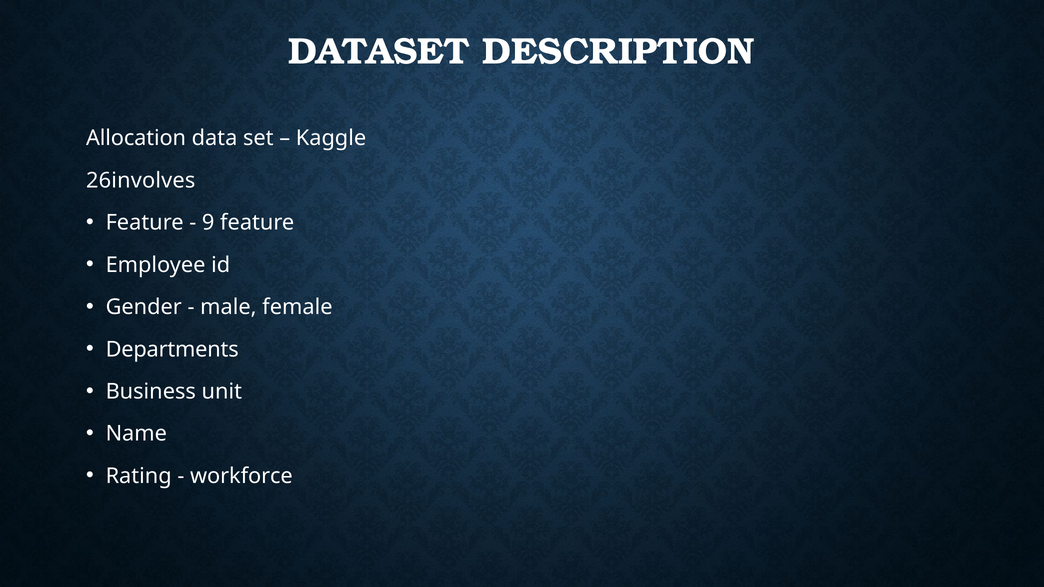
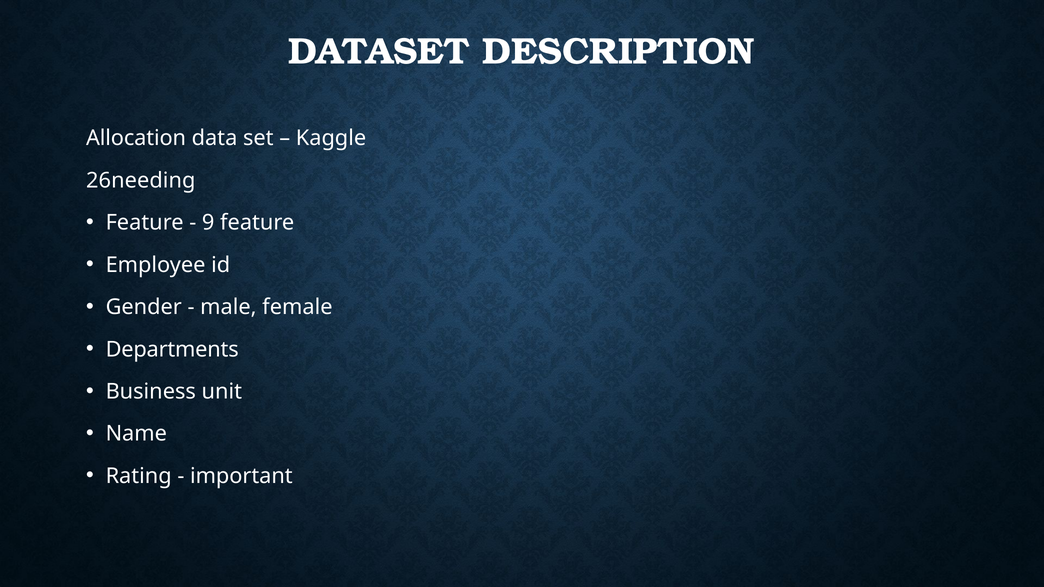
26involves: 26involves -> 26needing
workforce: workforce -> important
